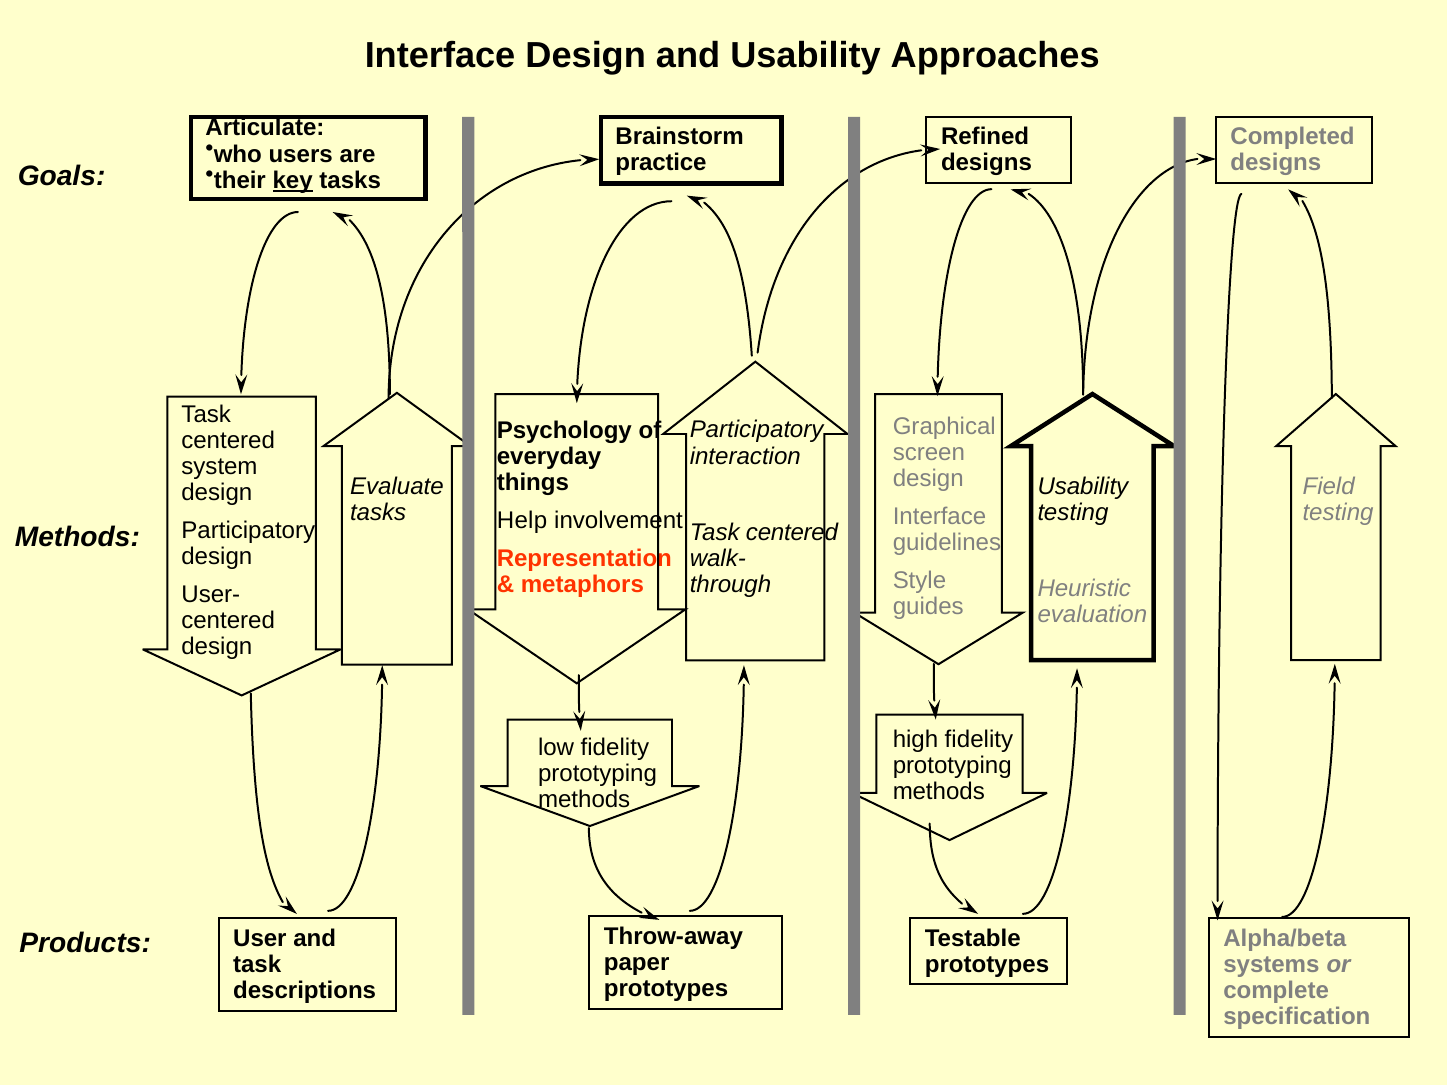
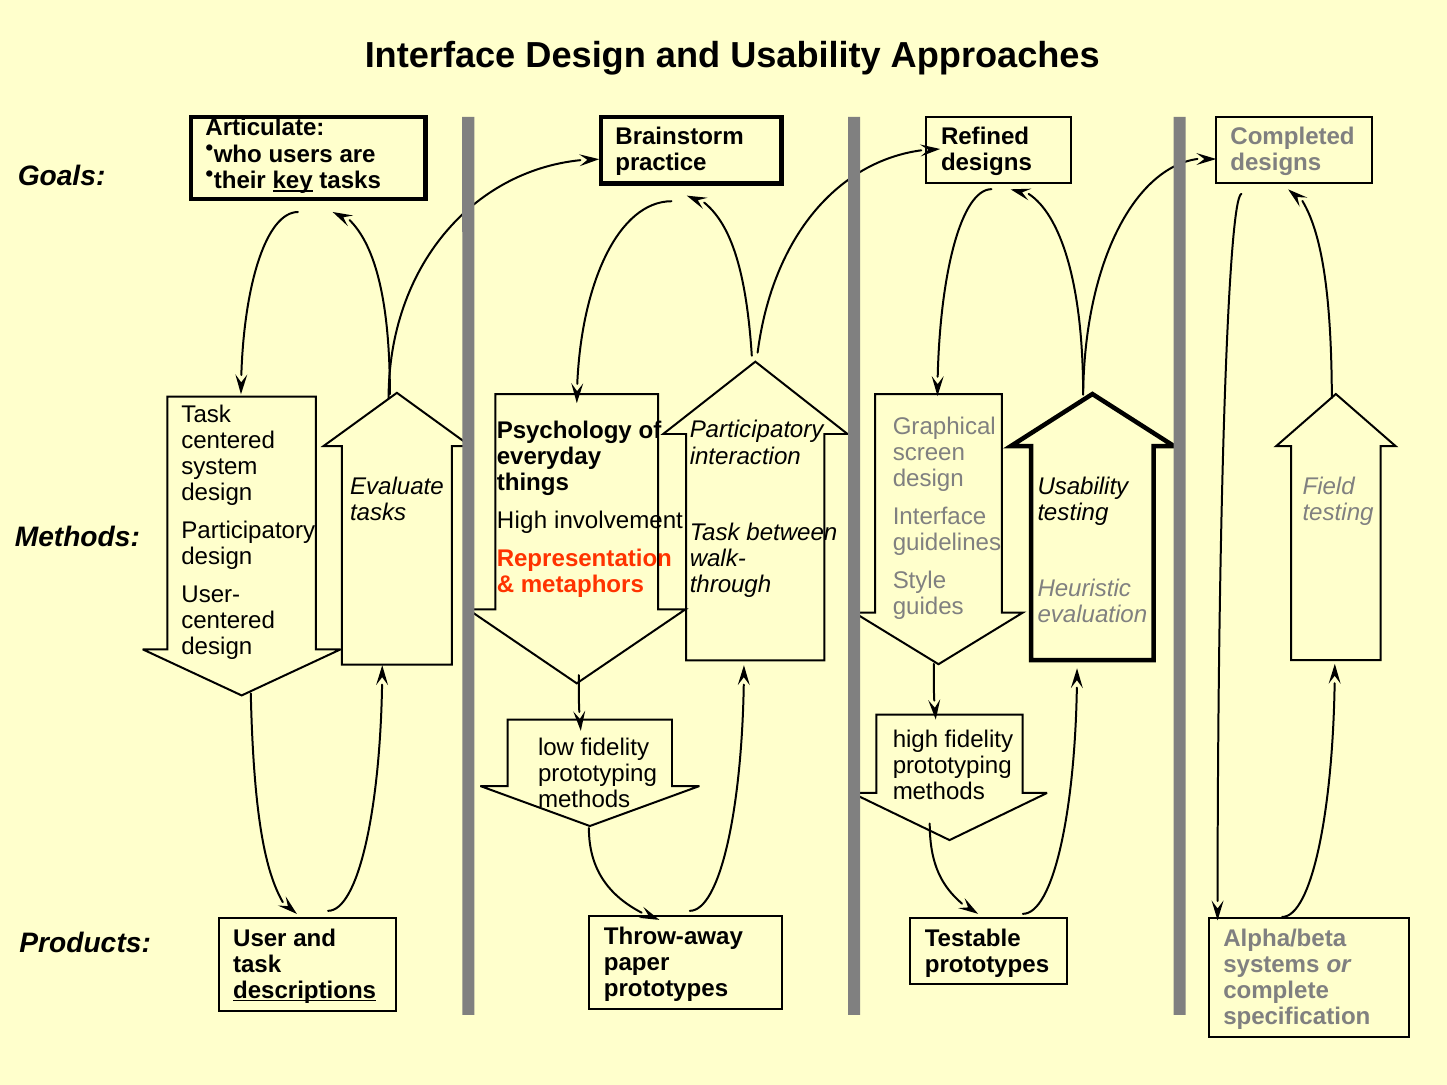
Help at (522, 520): Help -> High
centered at (792, 532): centered -> between
descriptions underline: none -> present
